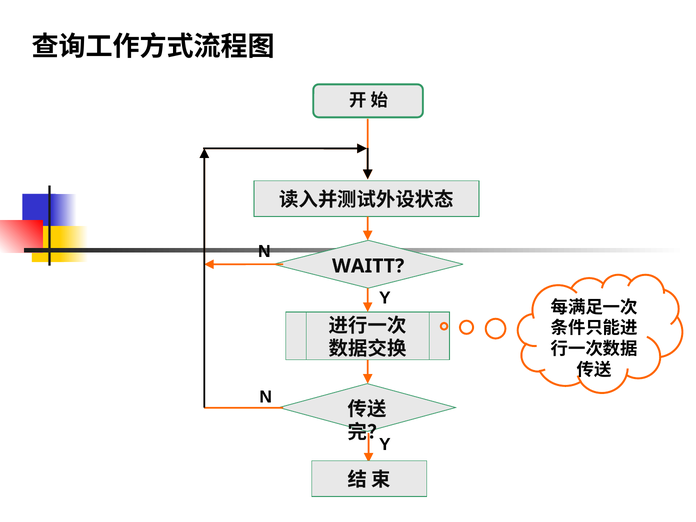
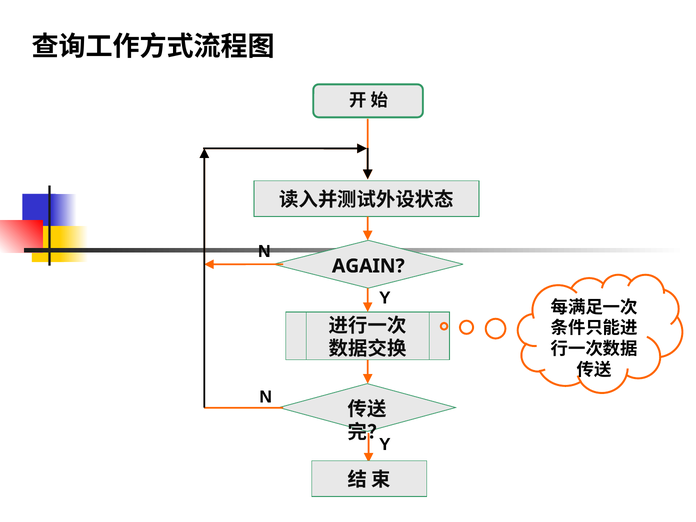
WAITT: WAITT -> AGAIN
